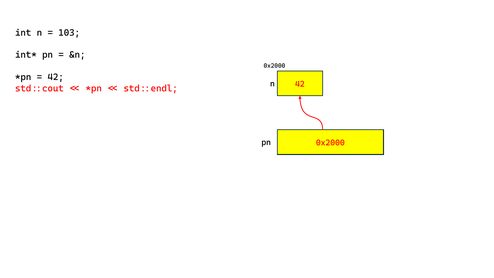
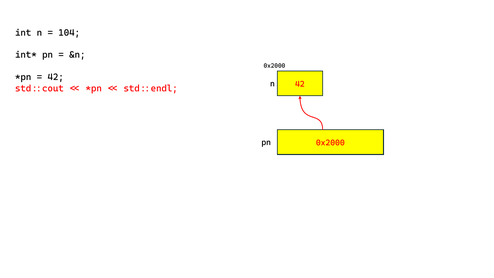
103: 103 -> 104
